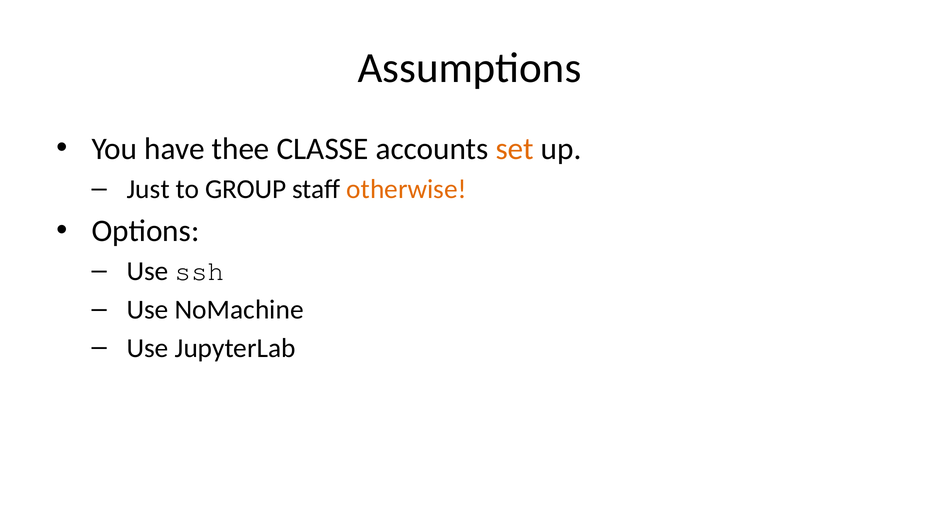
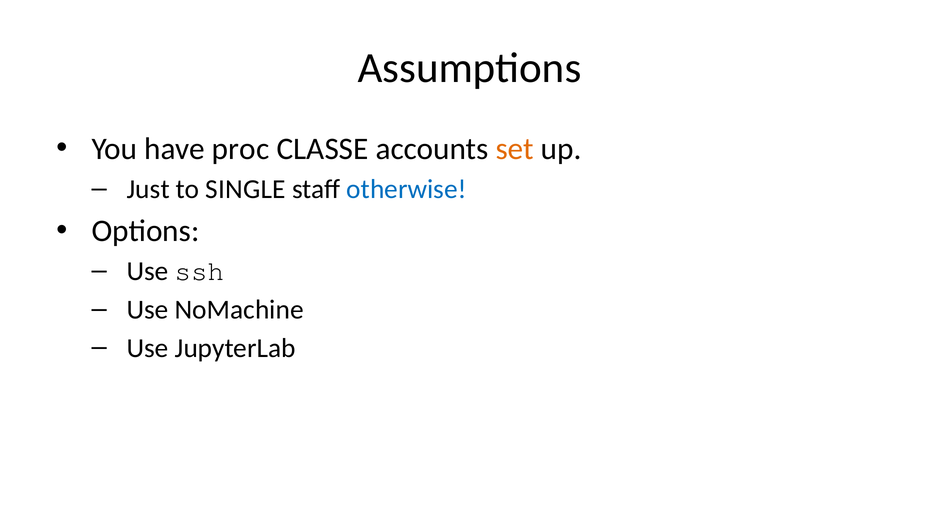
thee: thee -> proc
GROUP: GROUP -> SINGLE
otherwise colour: orange -> blue
